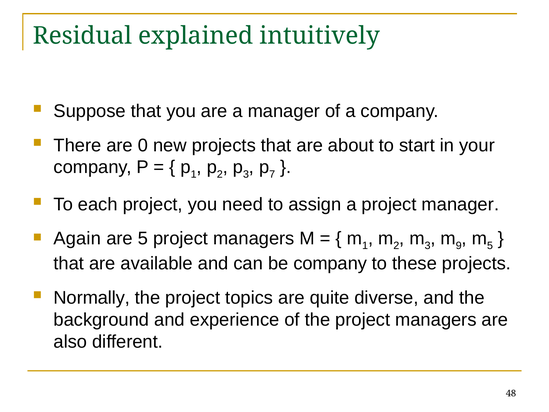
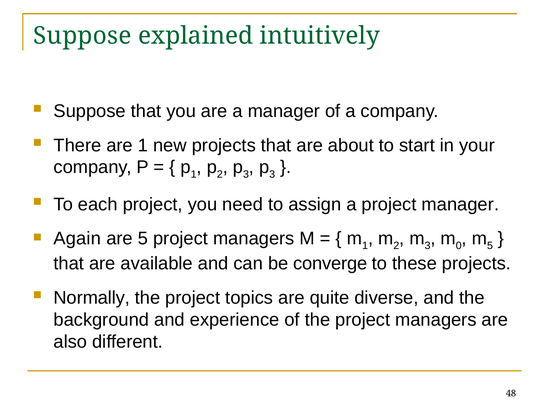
Residual at (82, 36): Residual -> Suppose
are 0: 0 -> 1
7 at (272, 174): 7 -> 3
9: 9 -> 0
be company: company -> converge
